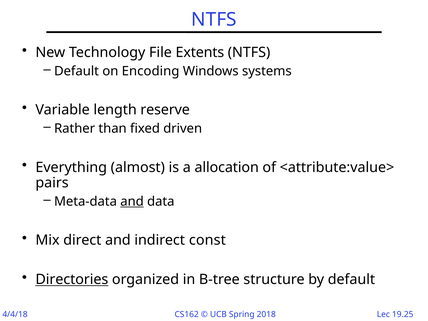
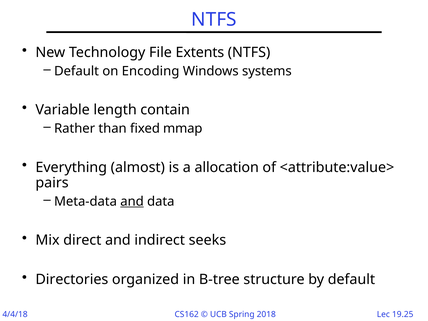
reserve: reserve -> contain
driven: driven -> mmap
const: const -> seeks
Directories underline: present -> none
